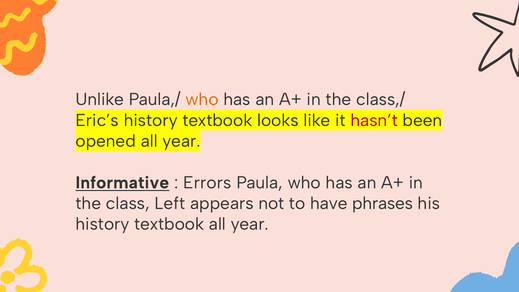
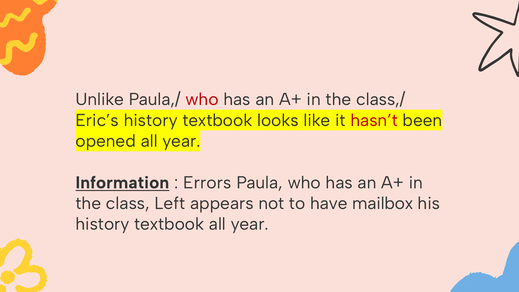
who at (202, 100) colour: orange -> red
Informative: Informative -> Information
phrases: phrases -> mailbox
